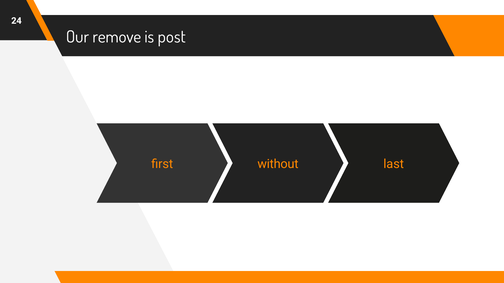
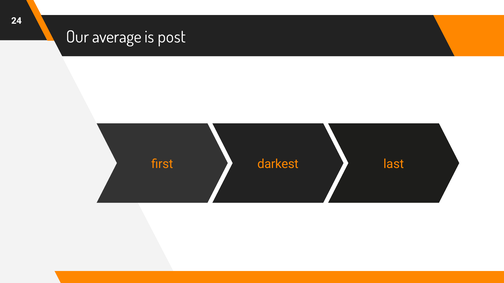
remove: remove -> average
without: without -> darkest
